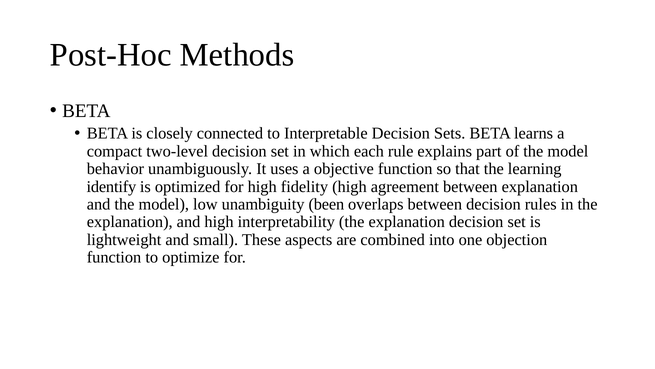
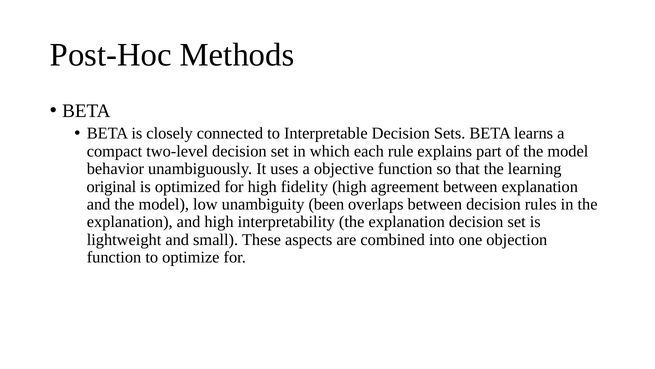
identify: identify -> original
